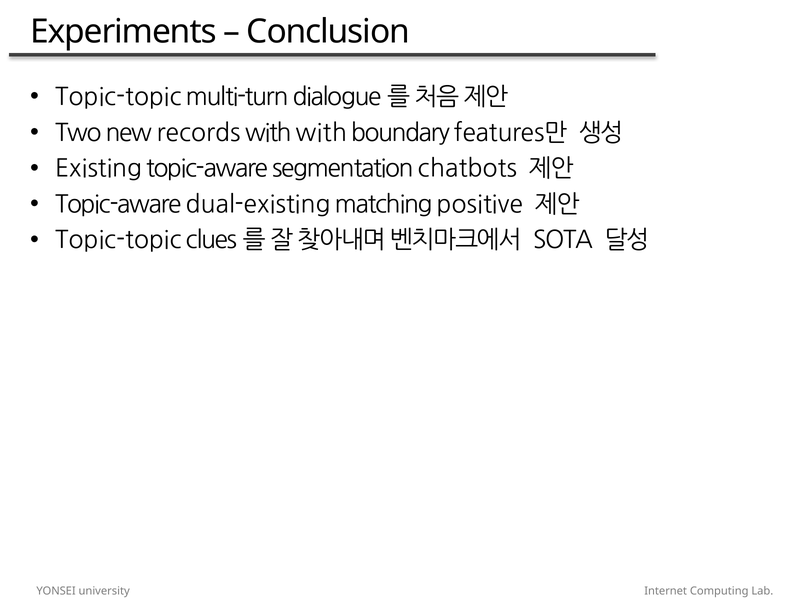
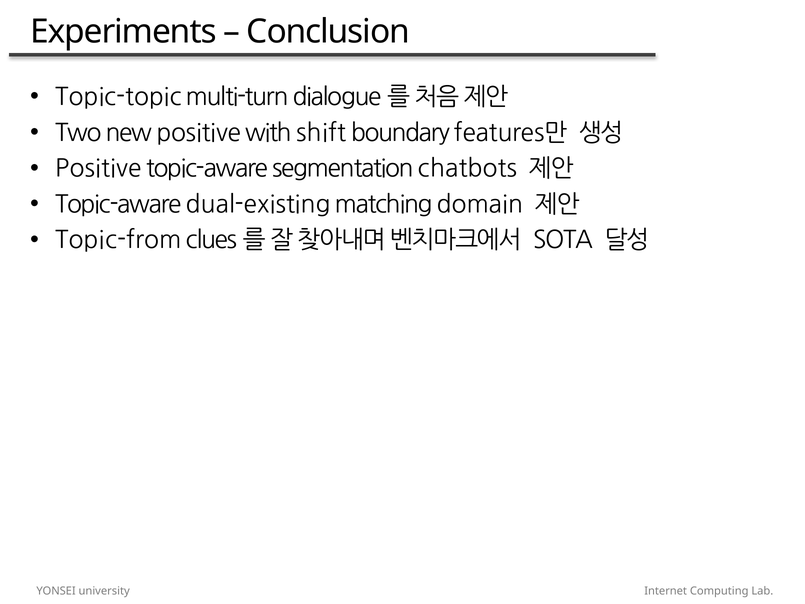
new records: records -> positive
with with: with -> shift
Existing at (99, 169): Existing -> Positive
positive: positive -> domain
Topic-topic at (119, 240): Topic-topic -> Topic-from
